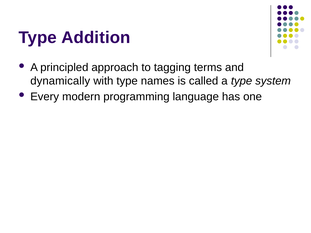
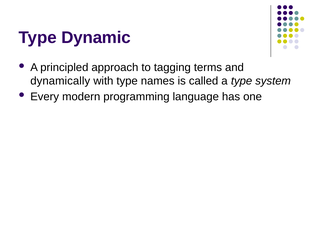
Addition: Addition -> Dynamic
